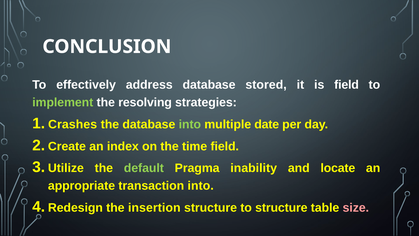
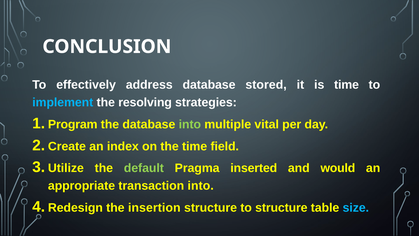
is field: field -> time
implement colour: light green -> light blue
Crashes: Crashes -> Program
date: date -> vital
inability: inability -> inserted
locate: locate -> would
size colour: pink -> light blue
